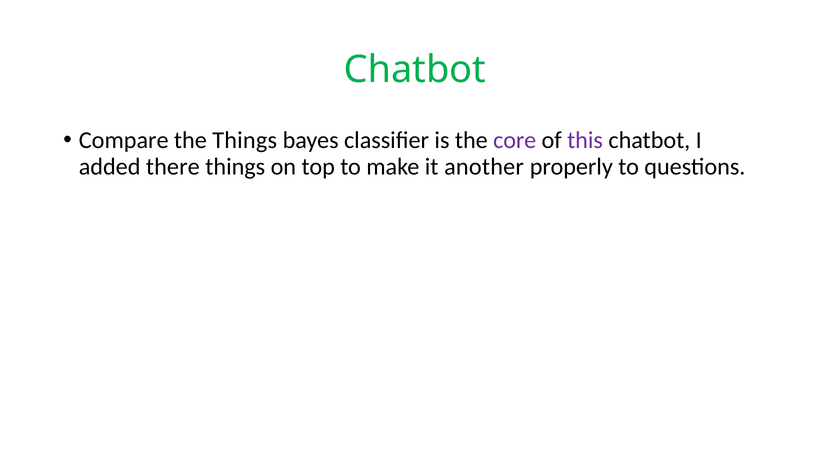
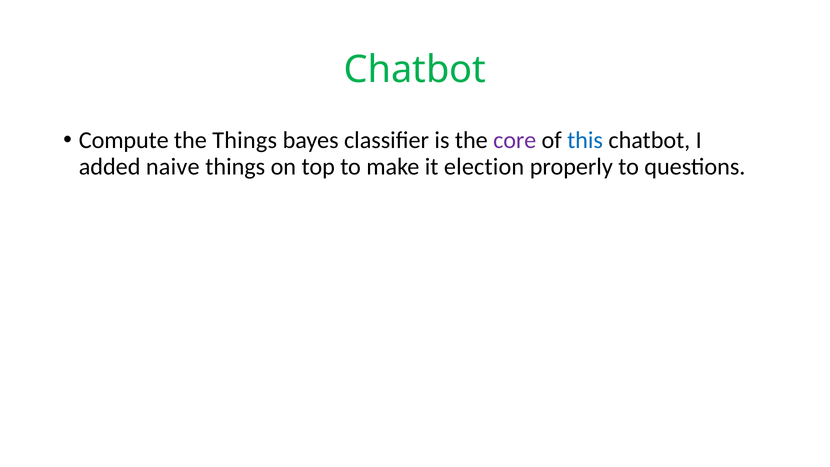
Compare: Compare -> Compute
this colour: purple -> blue
there: there -> naive
another: another -> election
